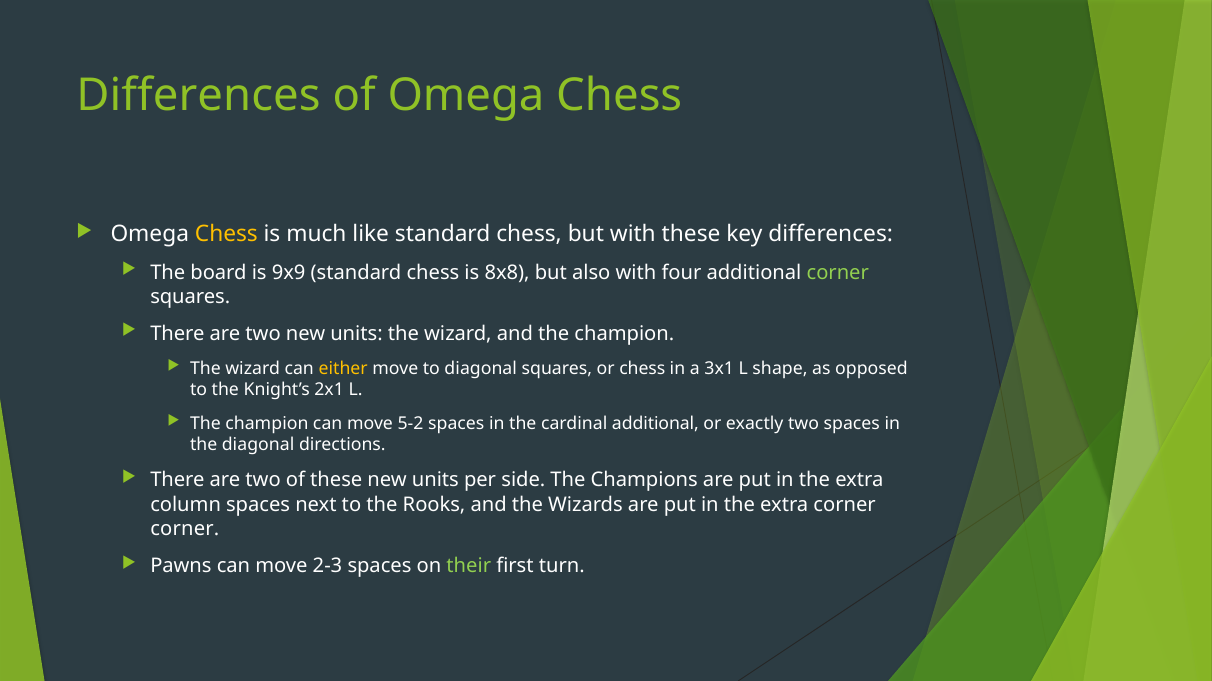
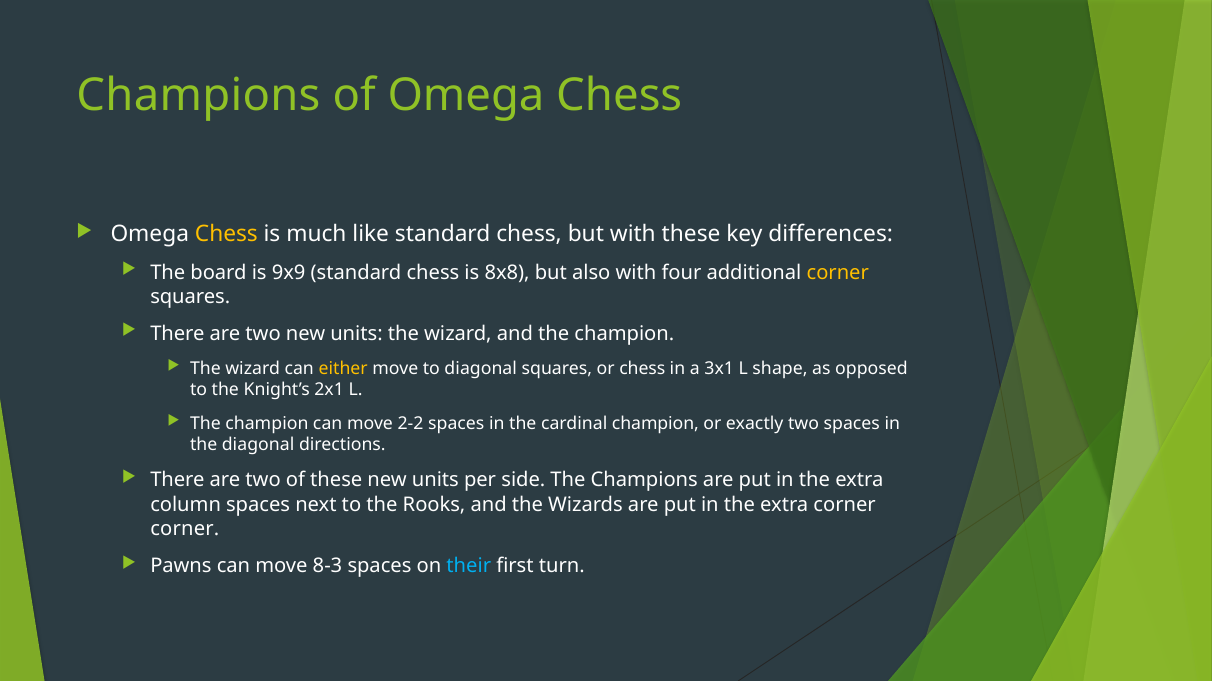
Differences at (199, 96): Differences -> Champions
corner at (838, 273) colour: light green -> yellow
5-2: 5-2 -> 2-2
cardinal additional: additional -> champion
2-3: 2-3 -> 8-3
their colour: light green -> light blue
